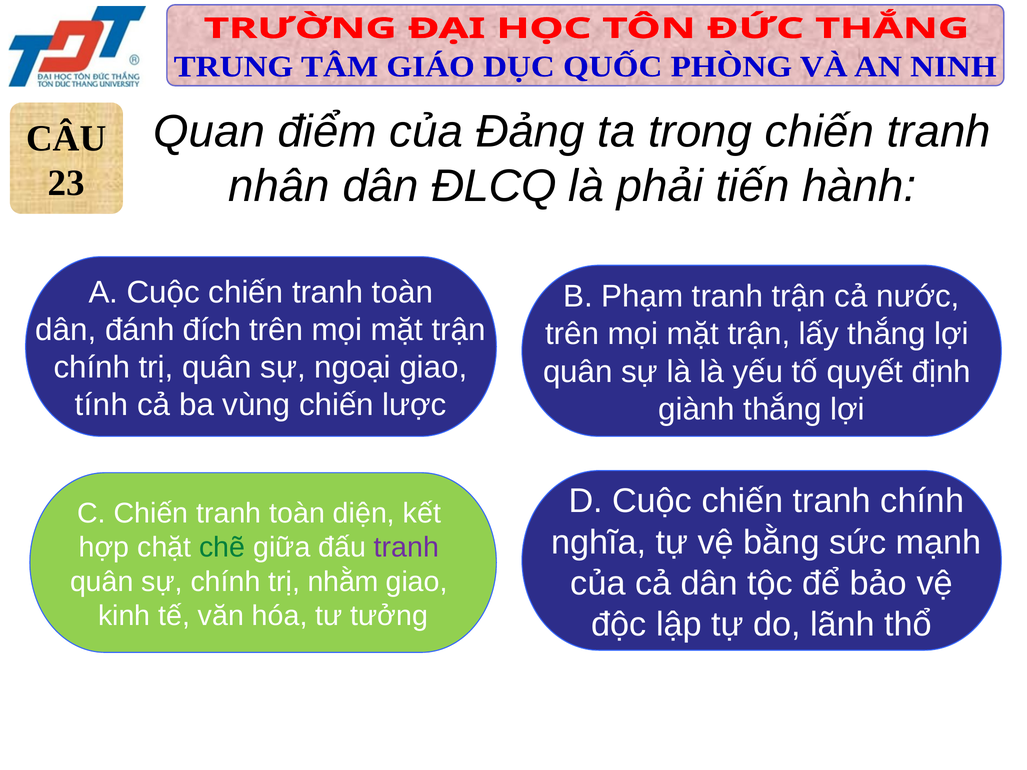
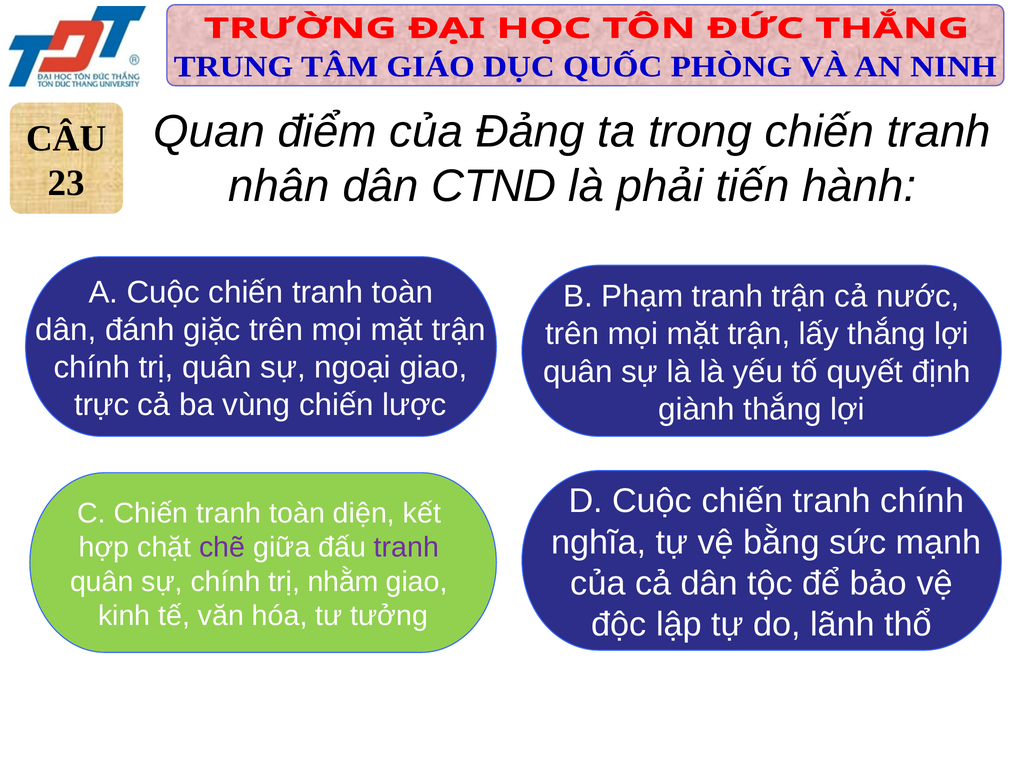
ĐLCQ: ĐLCQ -> CTND
đích: đích -> giặc
tính: tính -> trực
chẽ colour: green -> purple
